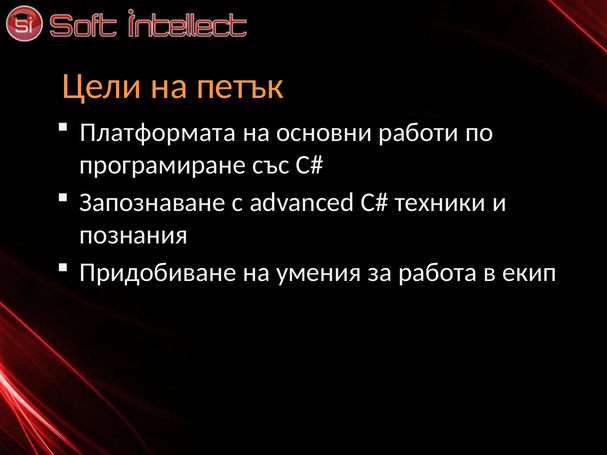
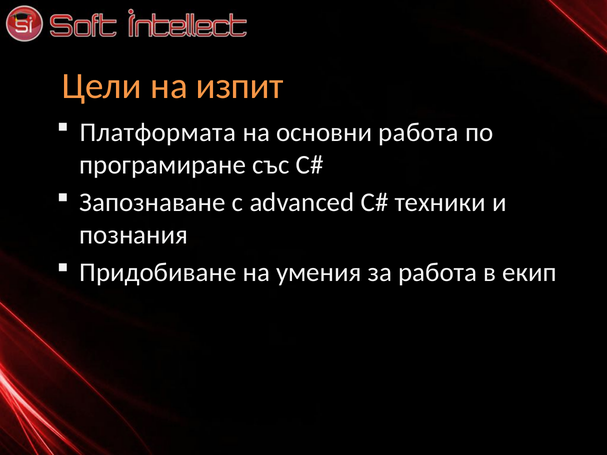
петък: петък -> изпит
основни работи: работи -> работа
